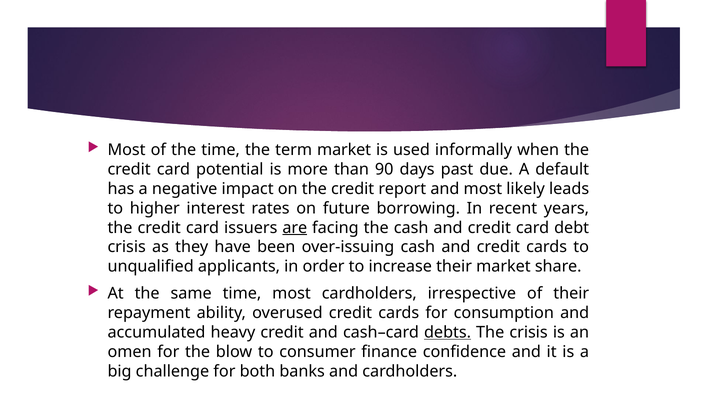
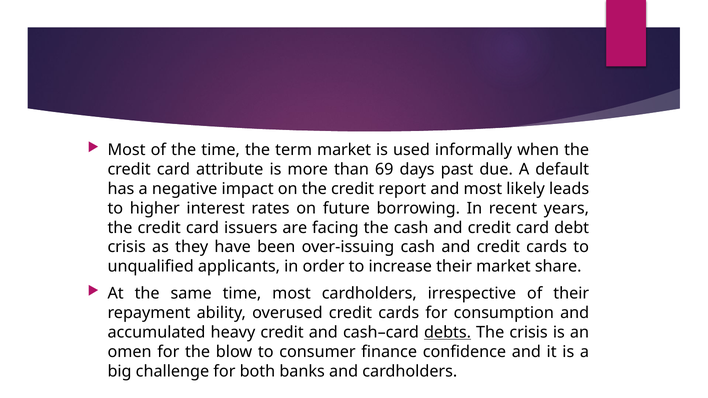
potential: potential -> attribute
90: 90 -> 69
are underline: present -> none
